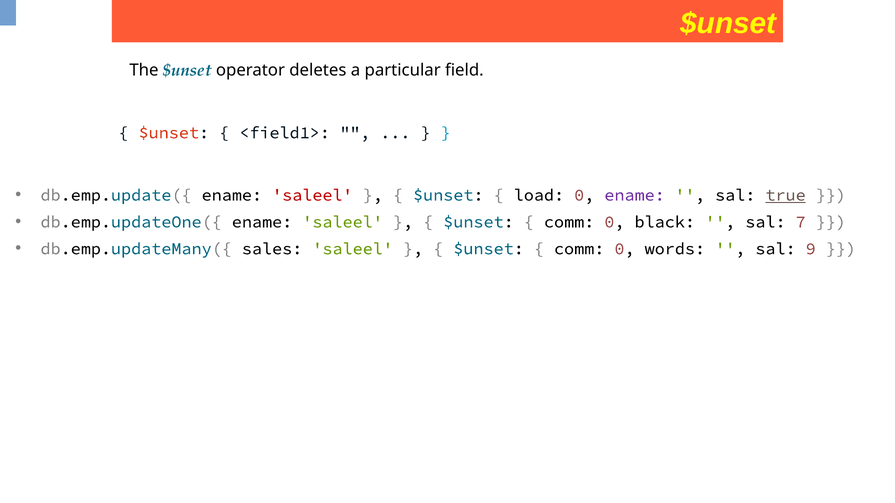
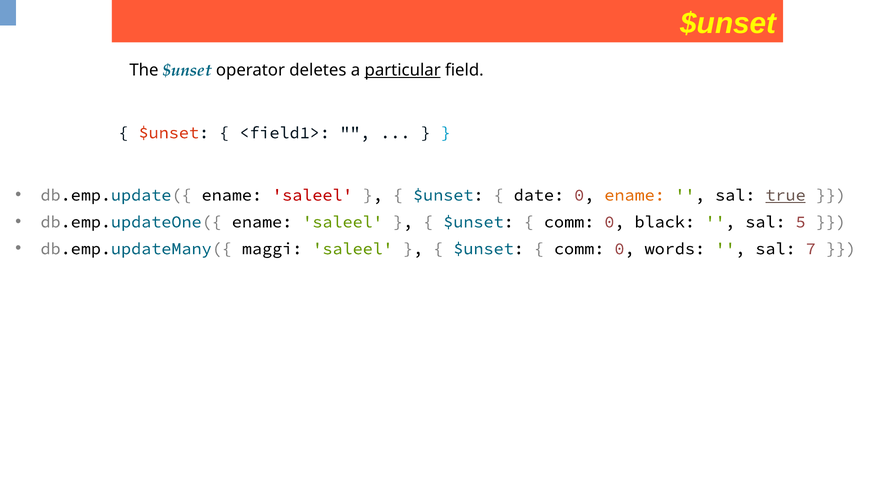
particular underline: none -> present
load: load -> date
ename at (635, 195) colour: purple -> orange
7: 7 -> 5
sales: sales -> maggi
9: 9 -> 7
